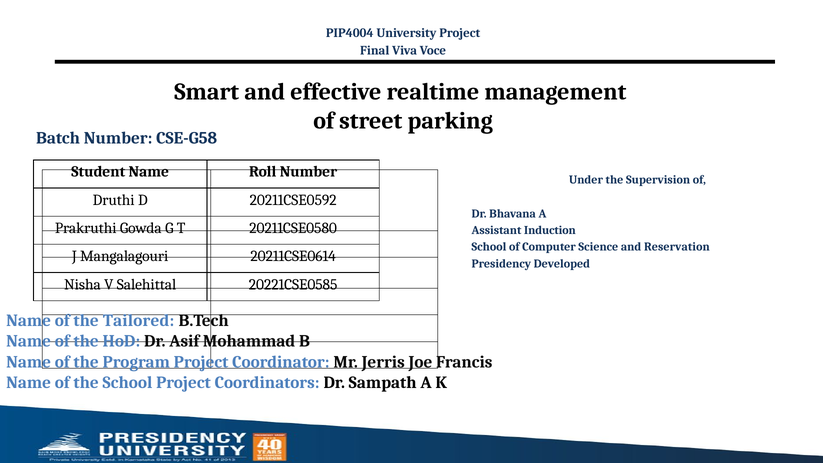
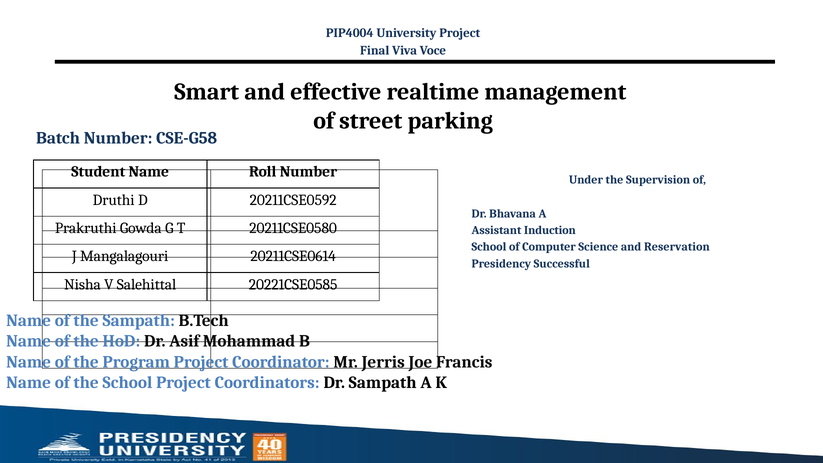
Developed: Developed -> Successful
the Tailored: Tailored -> Sampath
